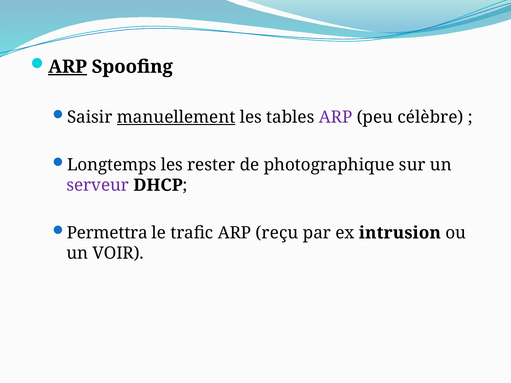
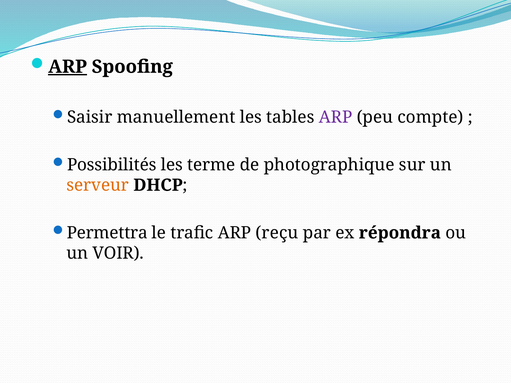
manuellement underline: present -> none
célèbre: célèbre -> compte
Longtemps: Longtemps -> Possibilités
rester: rester -> terme
serveur colour: purple -> orange
intrusion: intrusion -> répondra
